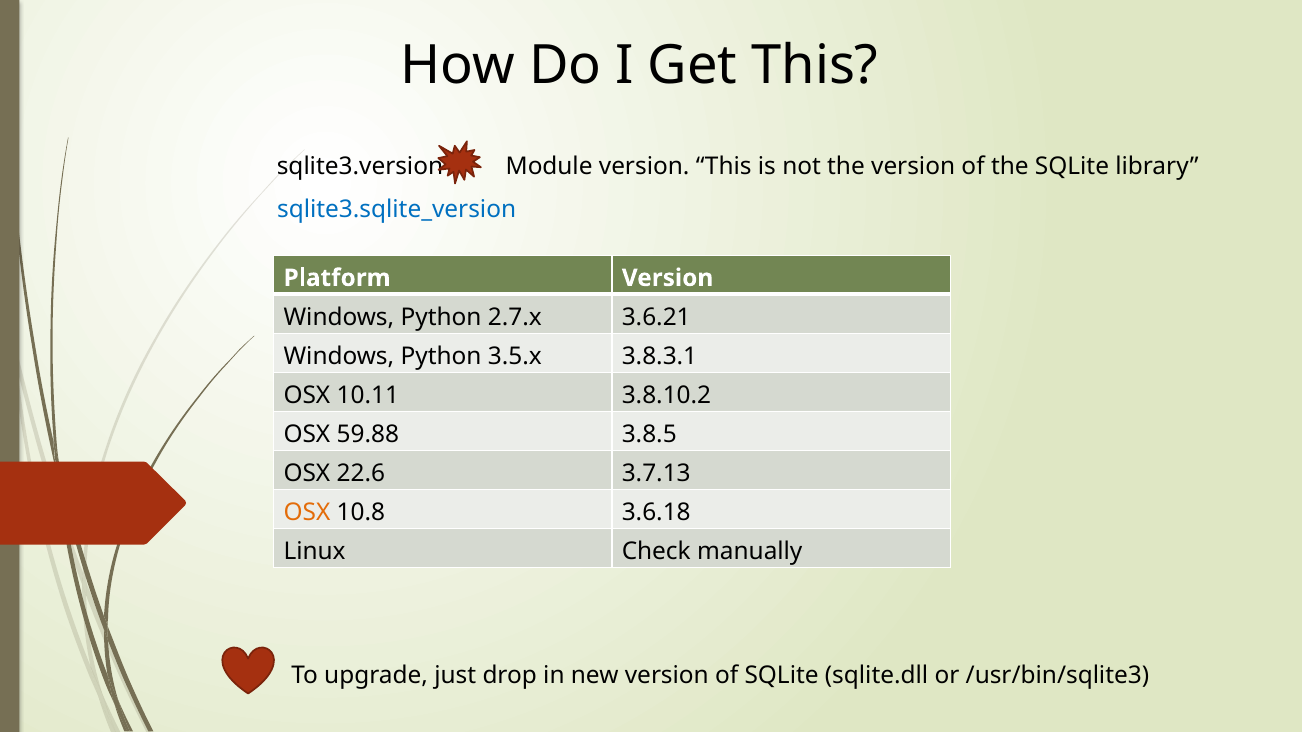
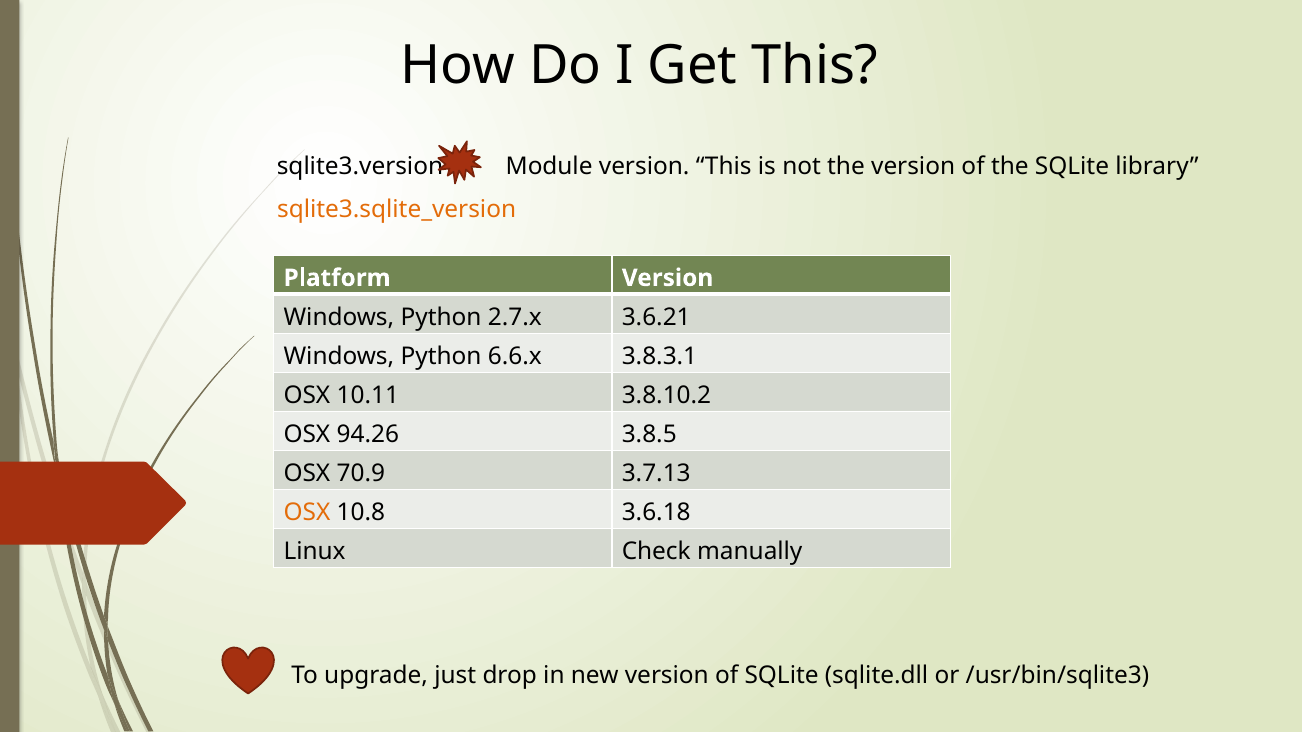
sqlite3.sqlite_version colour: blue -> orange
3.5.x: 3.5.x -> 6.6.x
59.88: 59.88 -> 94.26
22.6: 22.6 -> 70.9
